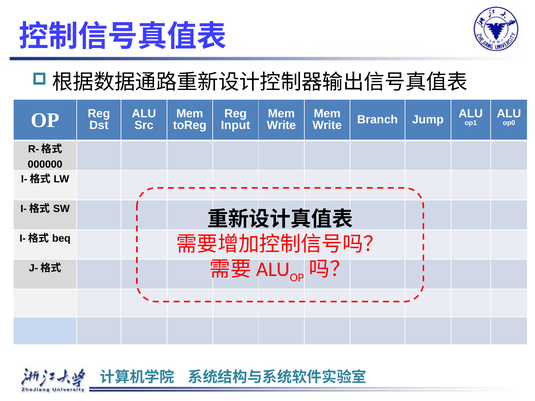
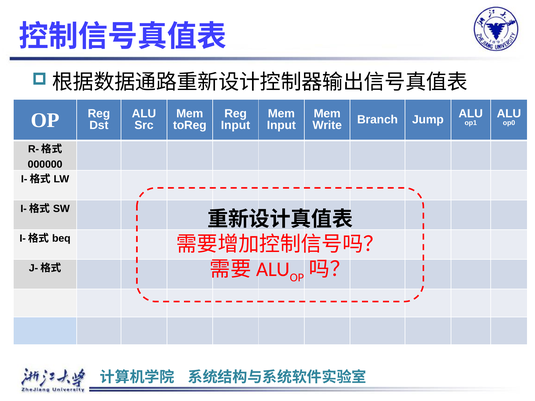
Write at (281, 125): Write -> Input
